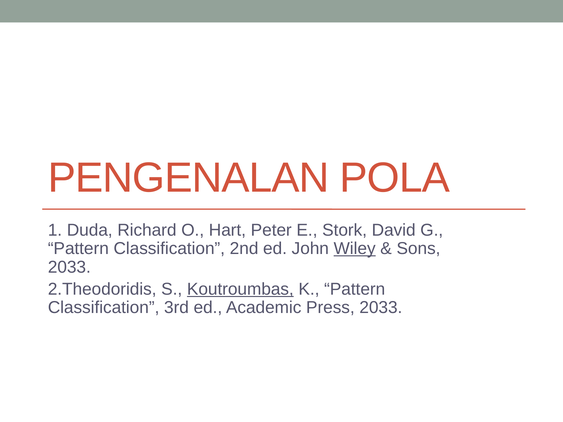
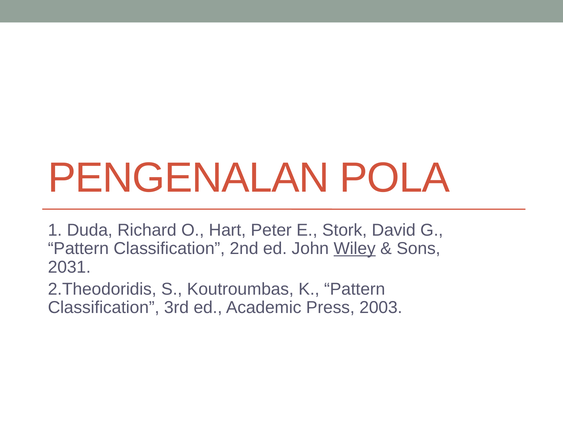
2033 at (69, 267): 2033 -> 2031
Koutroumbas underline: present -> none
Press 2033: 2033 -> 2003
